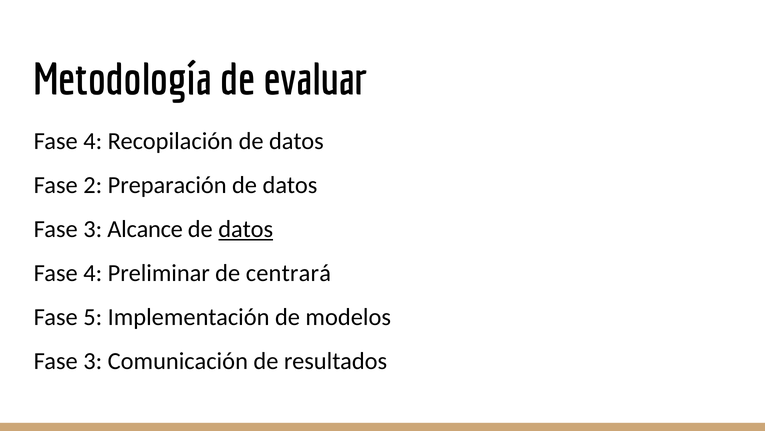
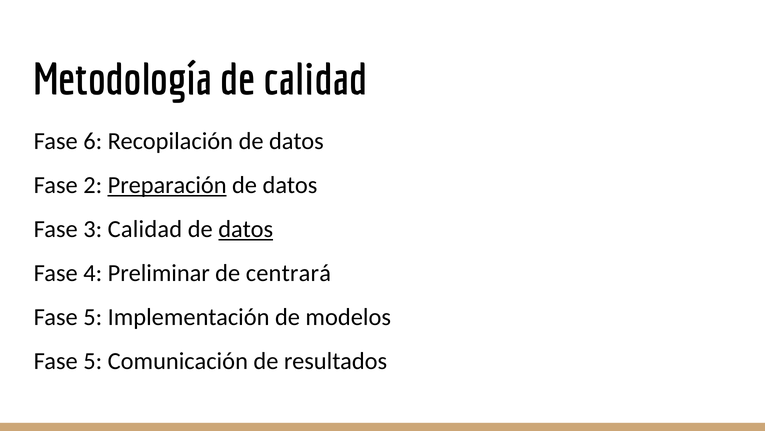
de evaluar: evaluar -> calidad
4 at (93, 141): 4 -> 6
Preparación underline: none -> present
3 Alcance: Alcance -> Calidad
3 at (93, 361): 3 -> 5
